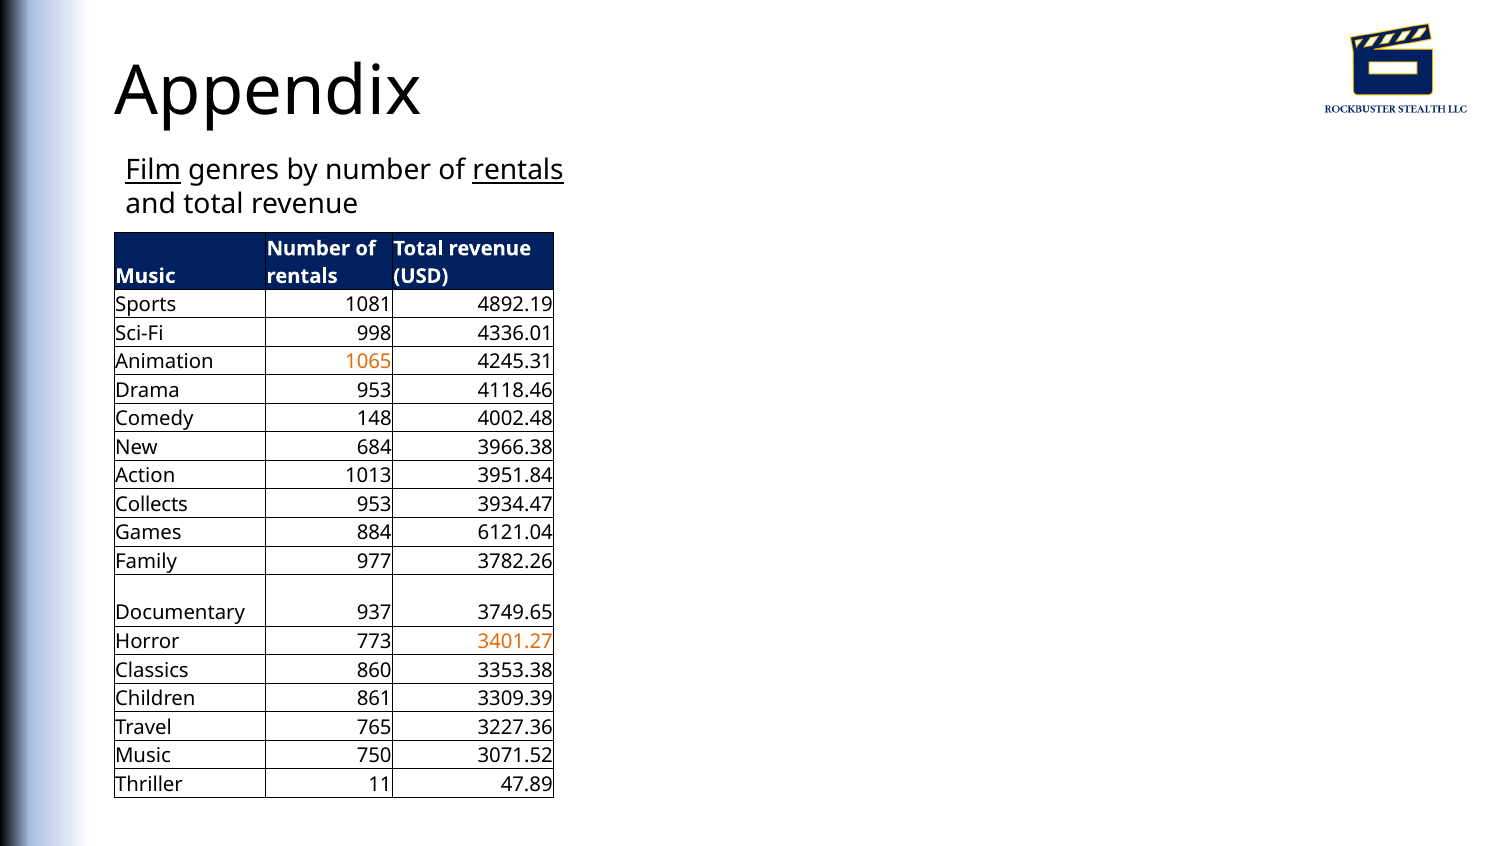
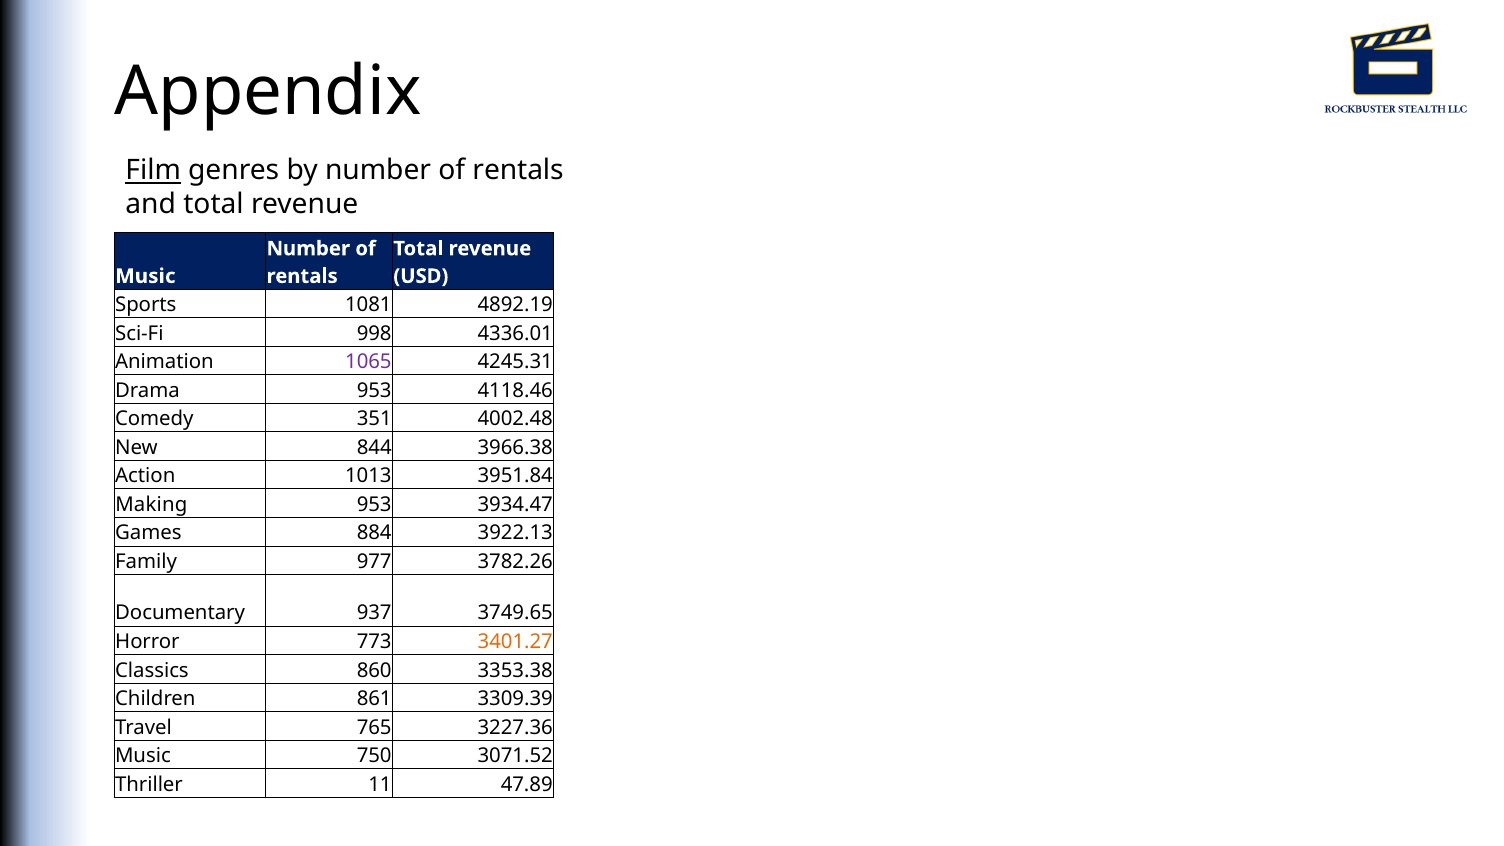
rentals at (518, 171) underline: present -> none
1065 colour: orange -> purple
148: 148 -> 351
684: 684 -> 844
Collects: Collects -> Making
6121.04: 6121.04 -> 3922.13
